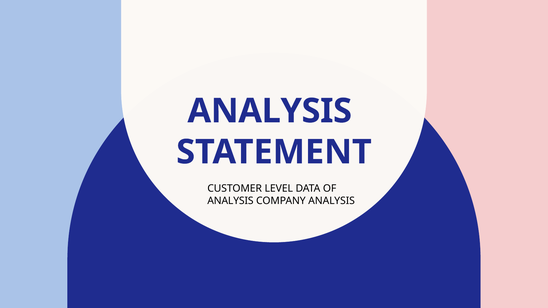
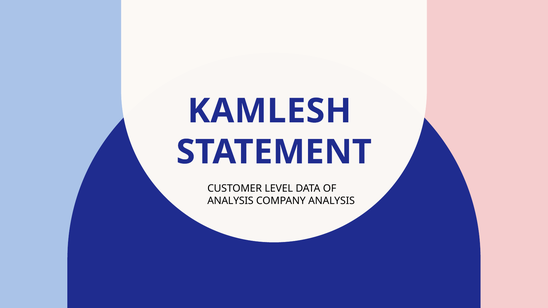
ANALYSIS at (270, 111): ANALYSIS -> KAMLESH
